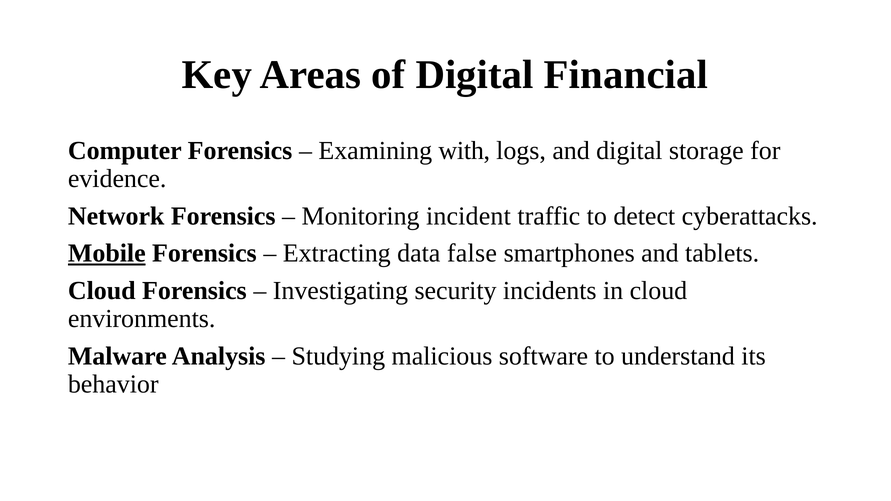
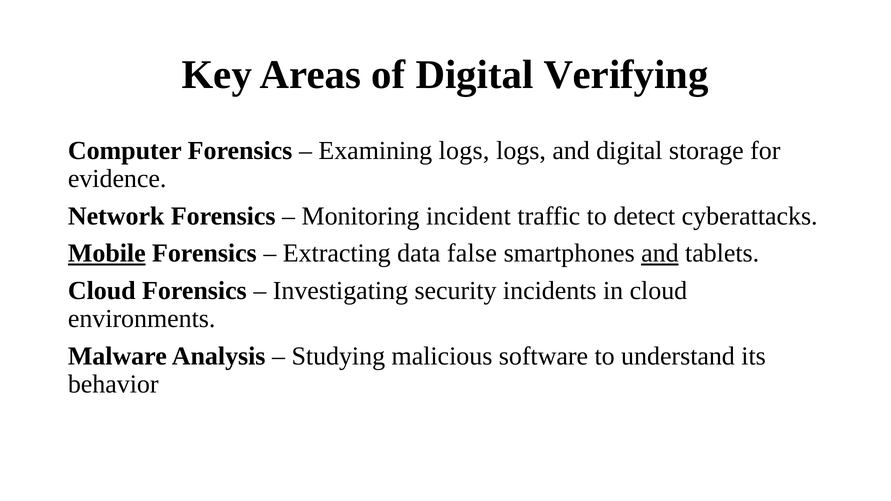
Financial: Financial -> Verifying
Examining with: with -> logs
and at (660, 253) underline: none -> present
